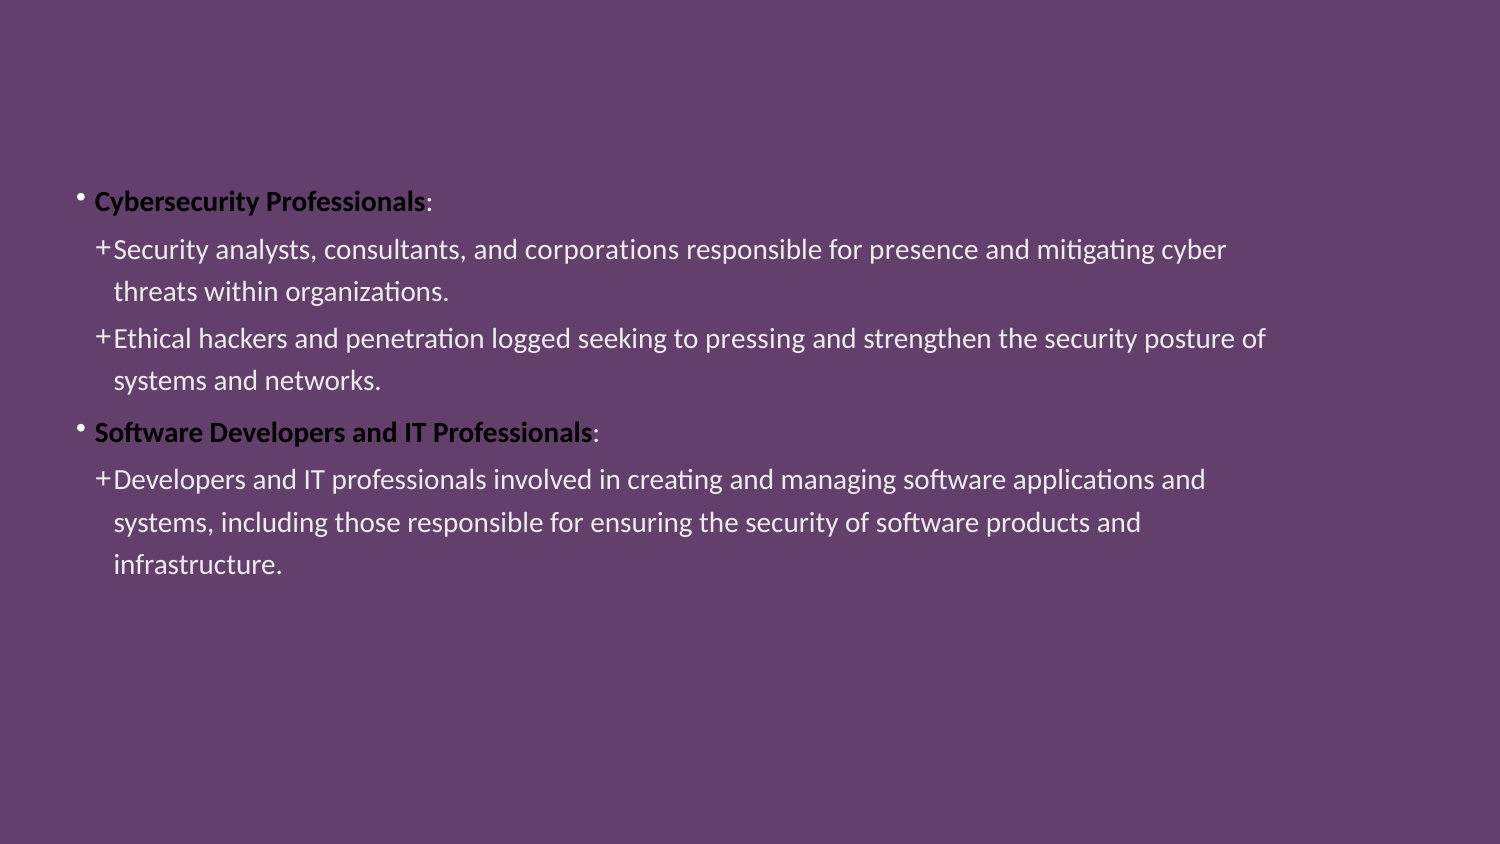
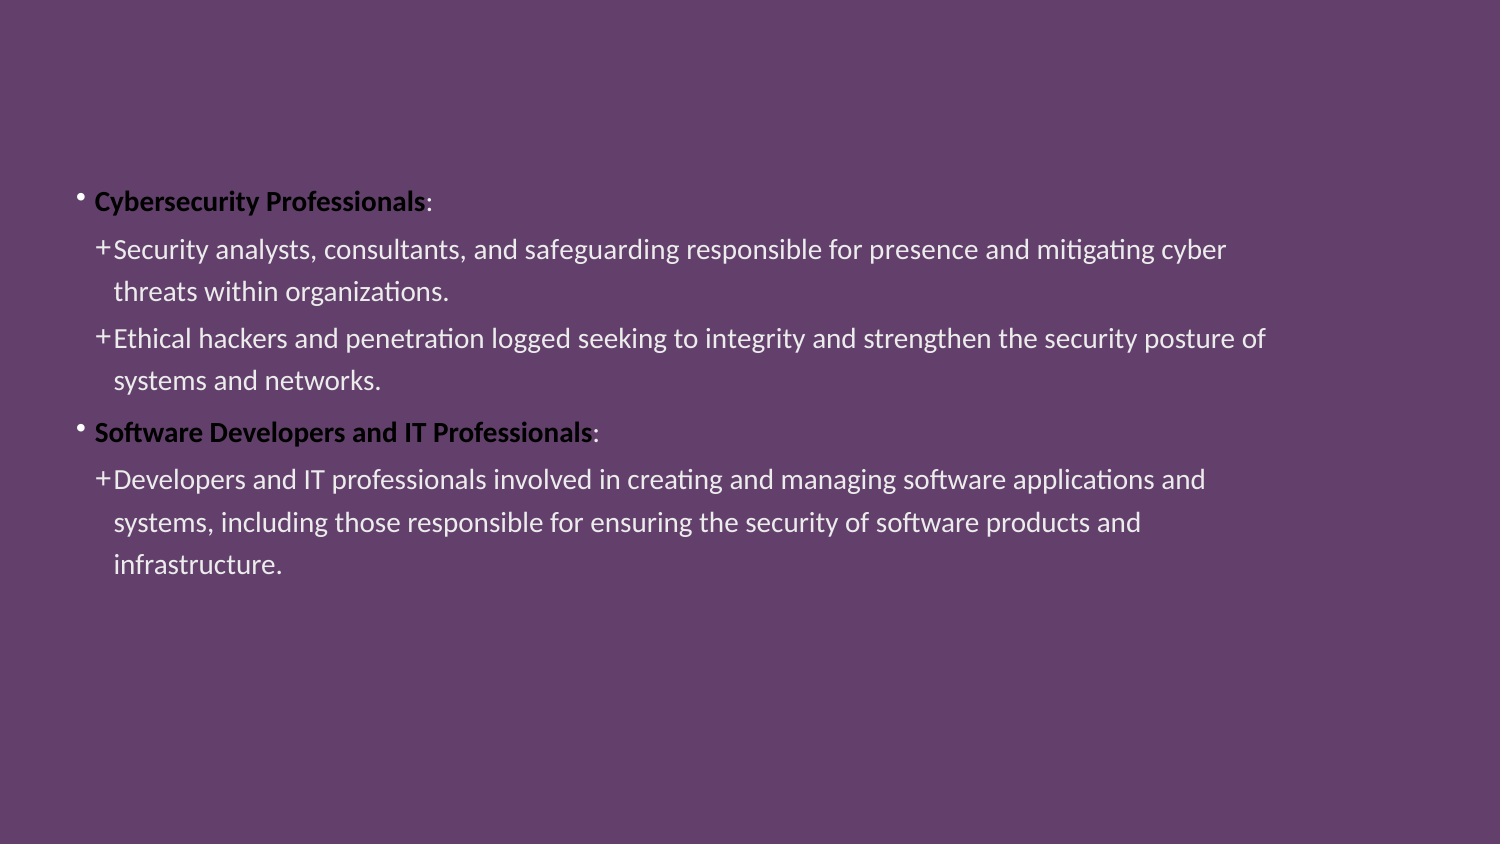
corporations: corporations -> safeguarding
pressing: pressing -> integrity
